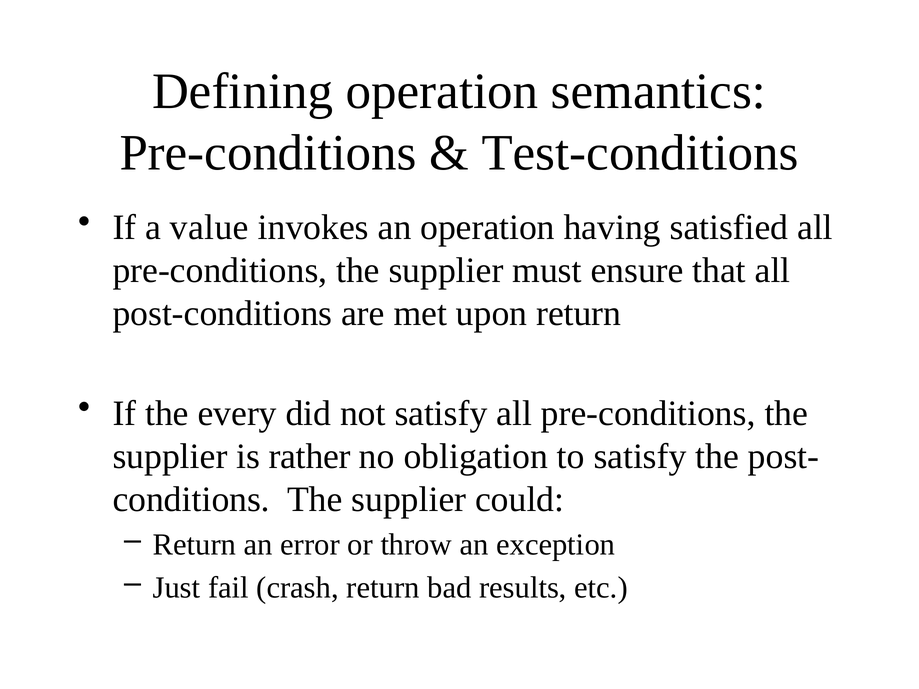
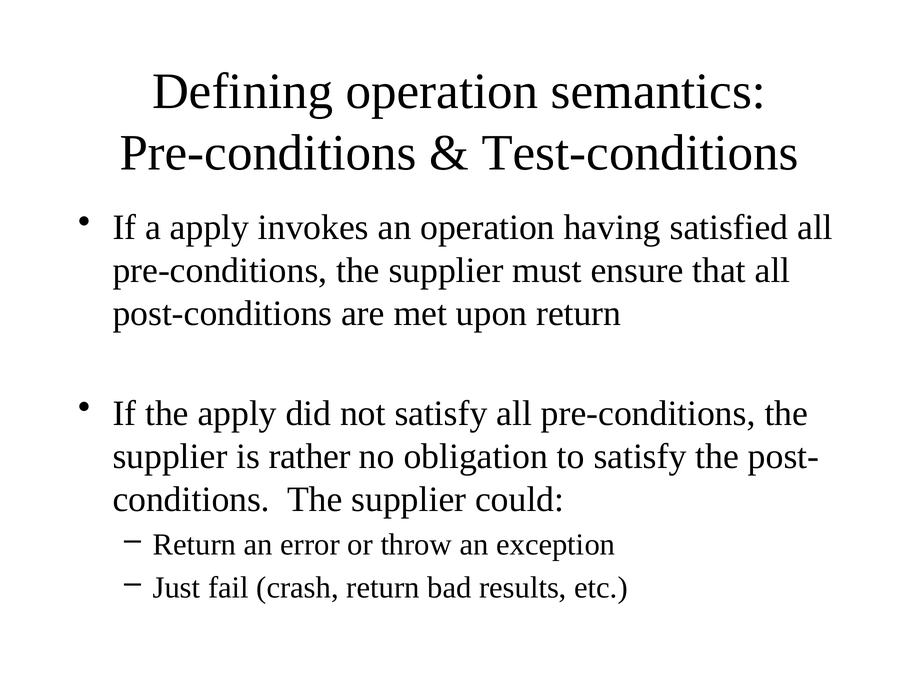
a value: value -> apply
the every: every -> apply
